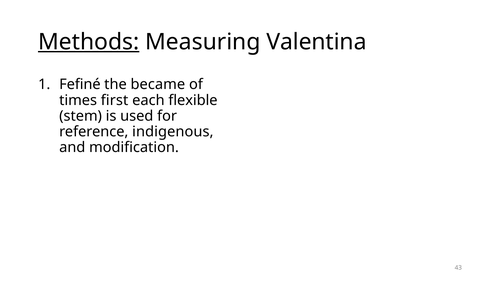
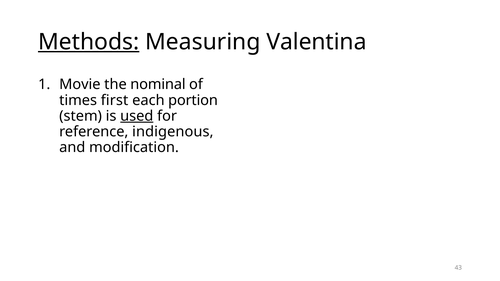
Fefiné: Fefiné -> Movie
became: became -> nominal
flexible: flexible -> portion
used underline: none -> present
